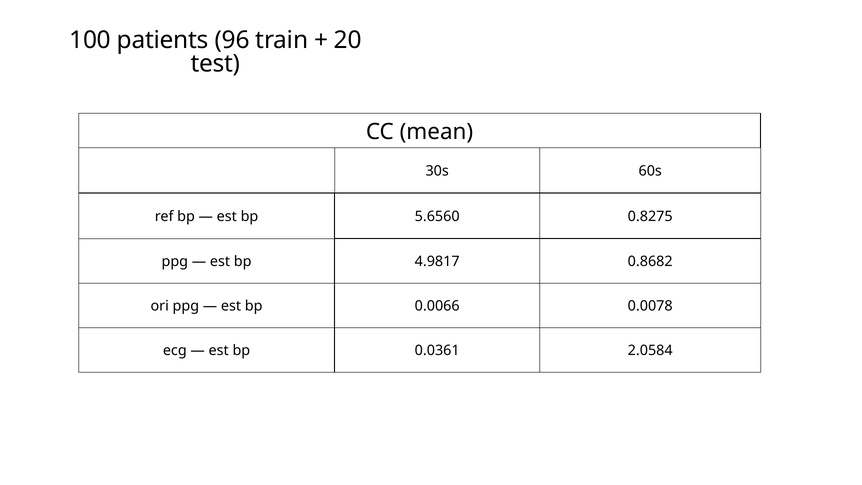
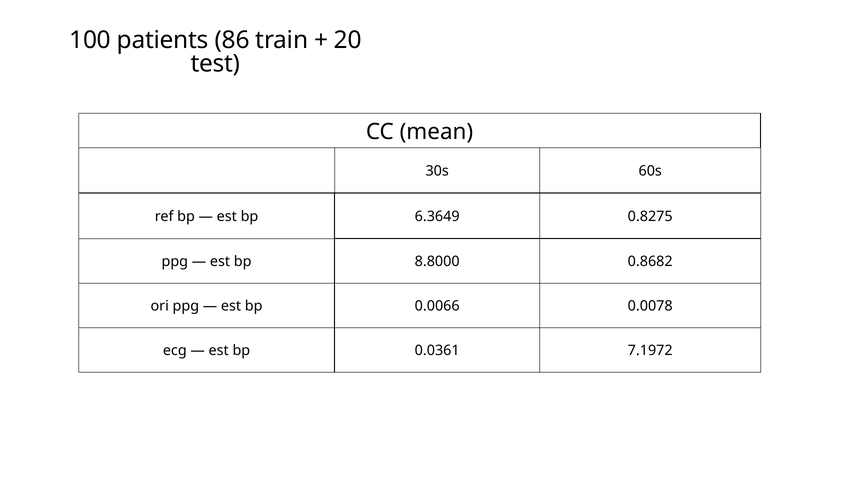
96: 96 -> 86
5.6560: 5.6560 -> 6.3649
4.9817: 4.9817 -> 8.8000
2.0584: 2.0584 -> 7.1972
